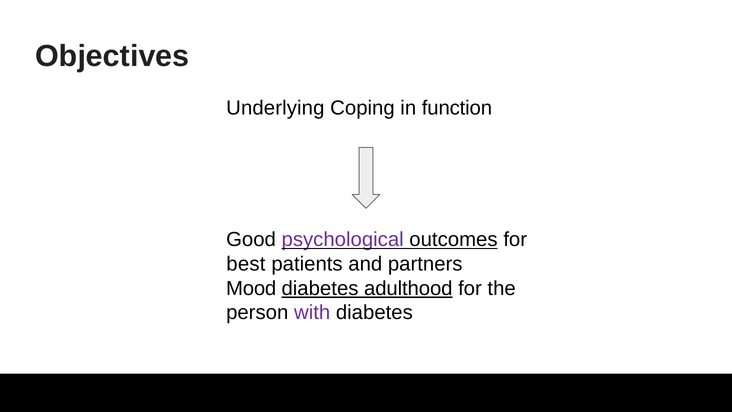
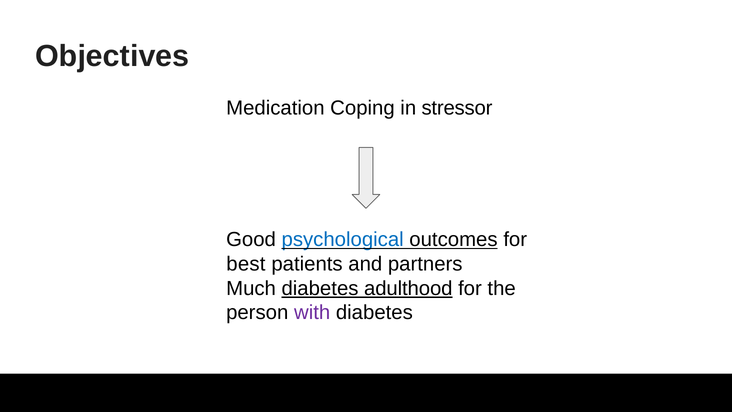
Underlying: Underlying -> Medication
function: function -> stressor
psychological colour: purple -> blue
Mood: Mood -> Much
